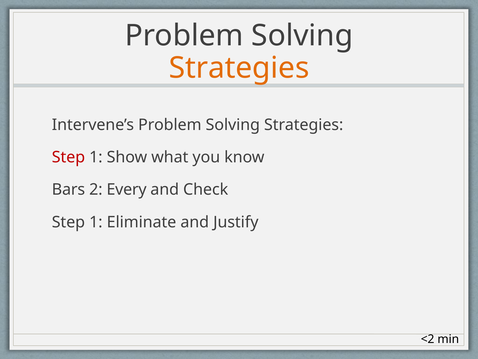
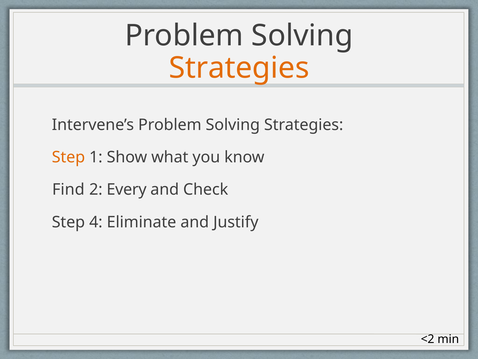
Step at (68, 157) colour: red -> orange
Bars: Bars -> Find
1 at (96, 222): 1 -> 4
